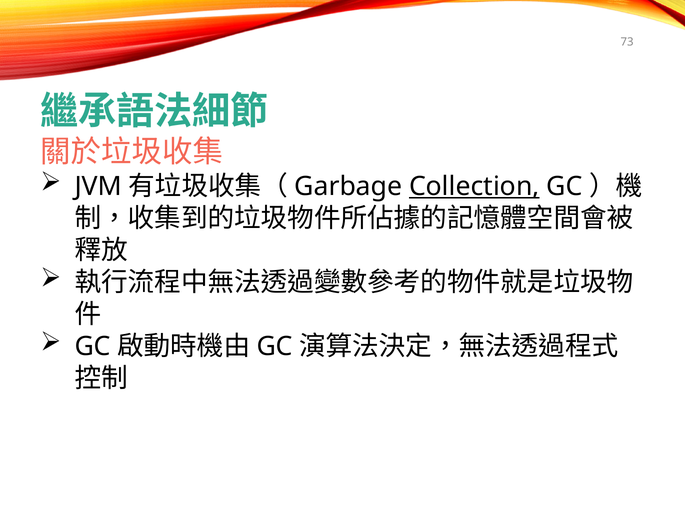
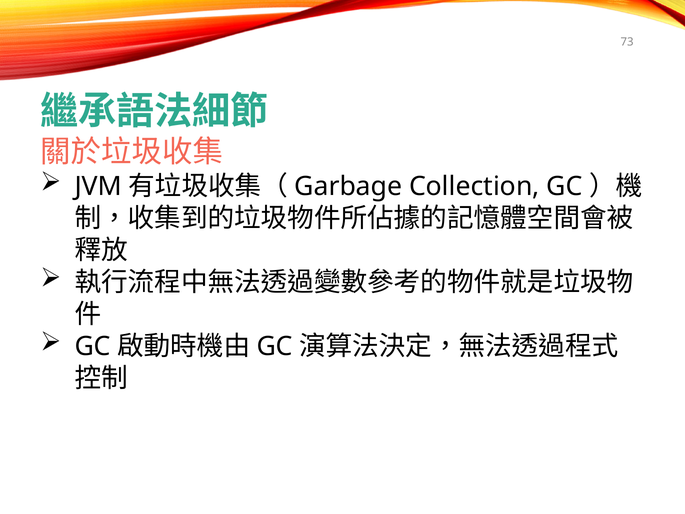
Collection underline: present -> none
